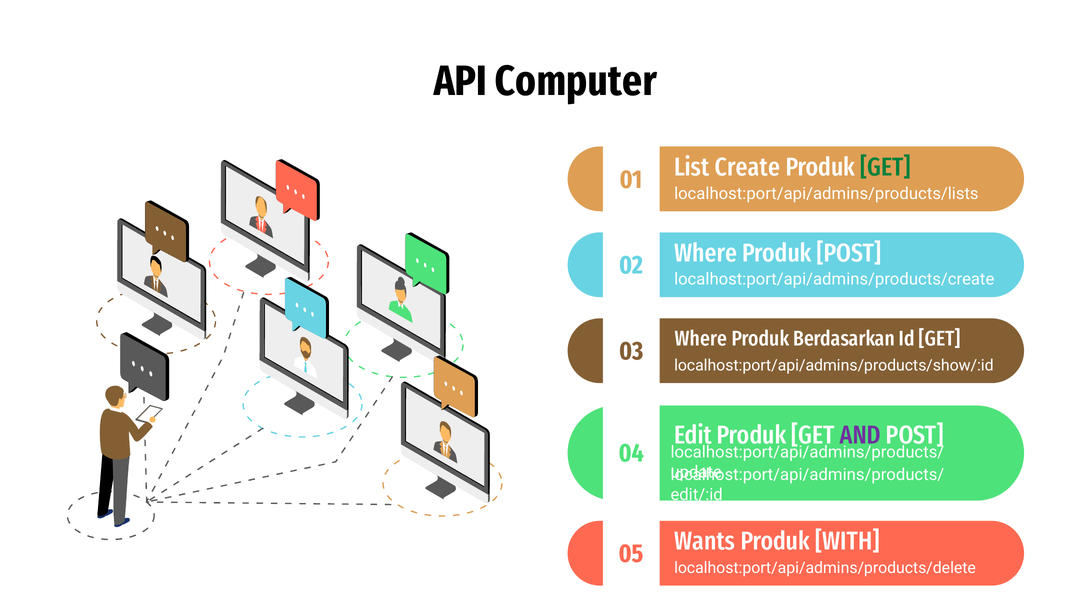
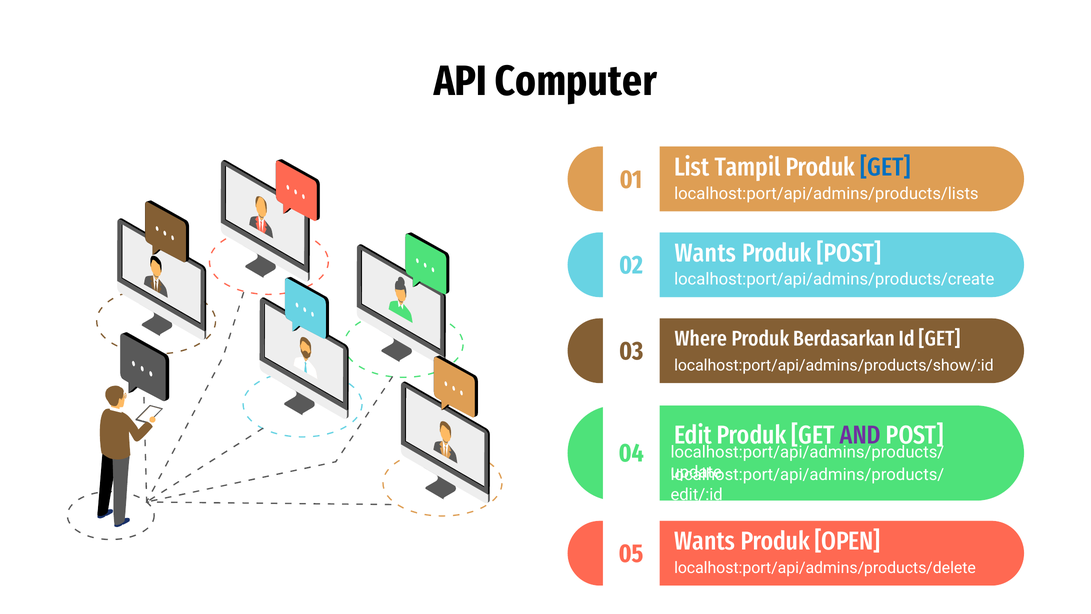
Create: Create -> Tampil
GET at (885, 167) colour: green -> blue
Where at (706, 253): Where -> Wants
WITH: WITH -> OPEN
